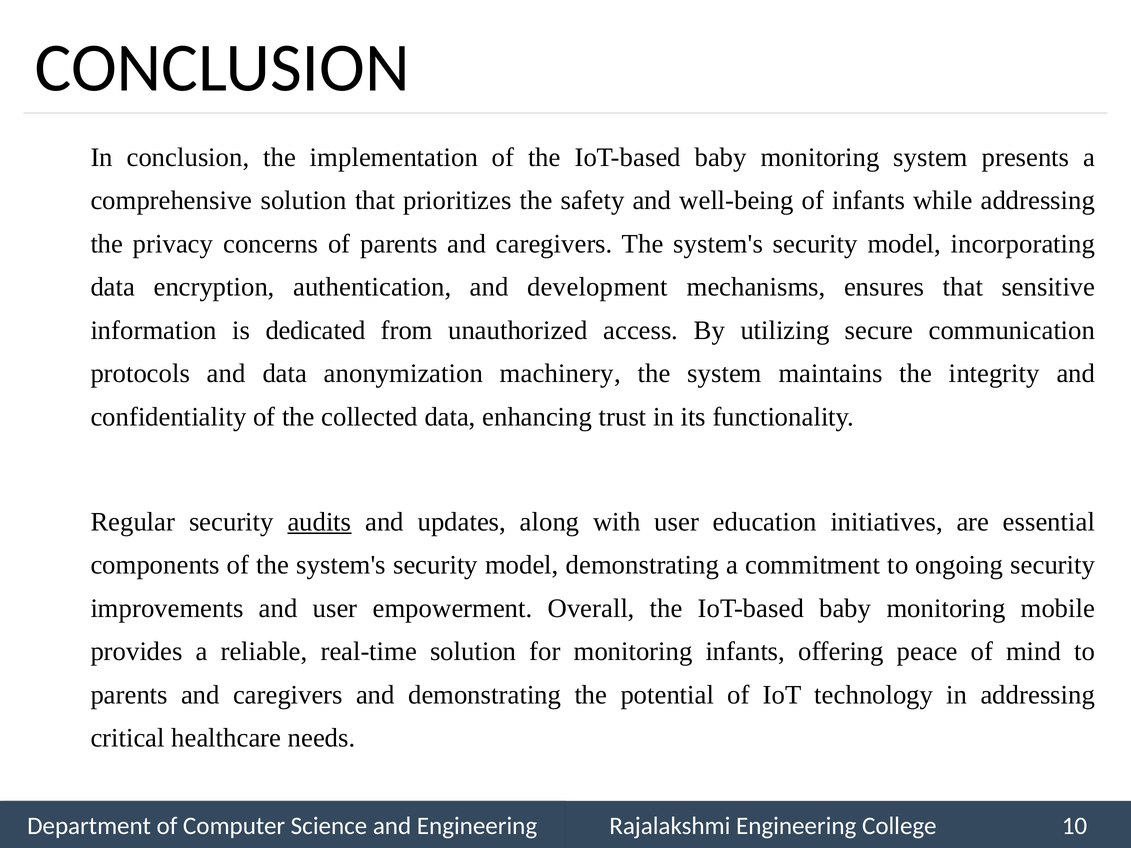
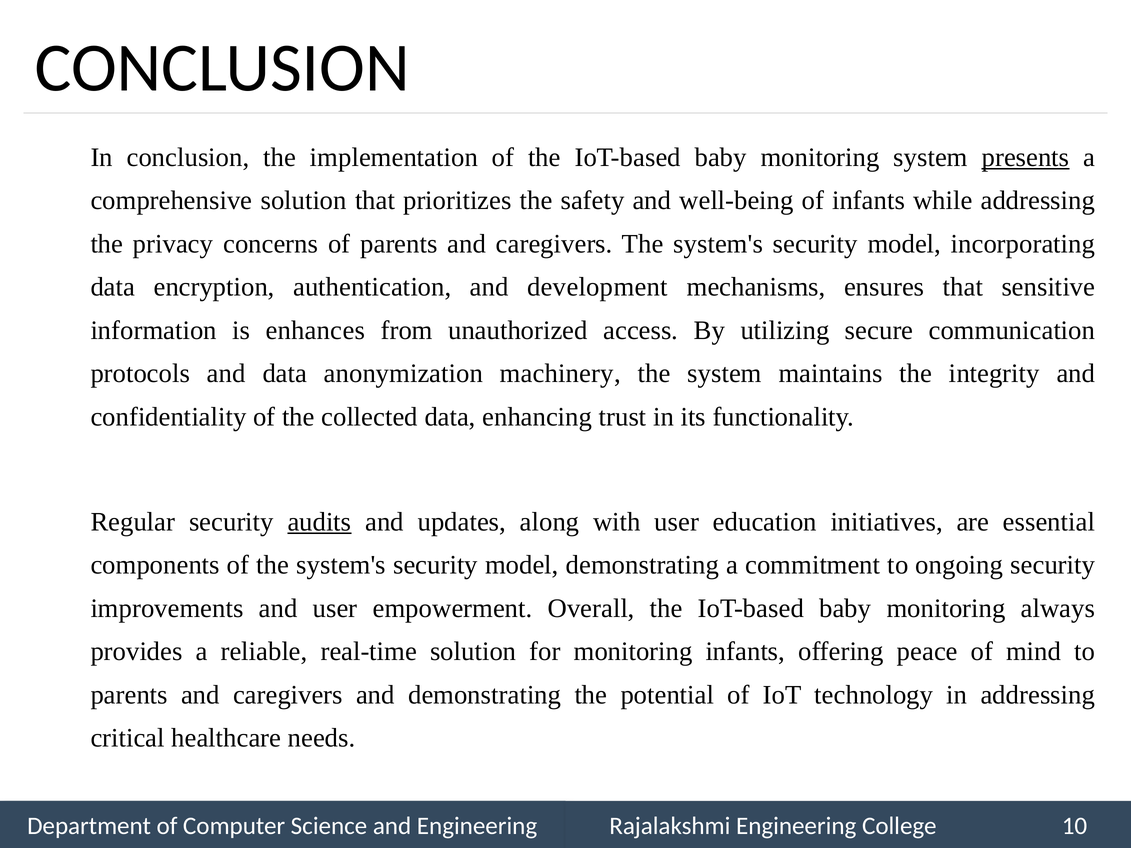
presents underline: none -> present
dedicated: dedicated -> enhances
mobile: mobile -> always
